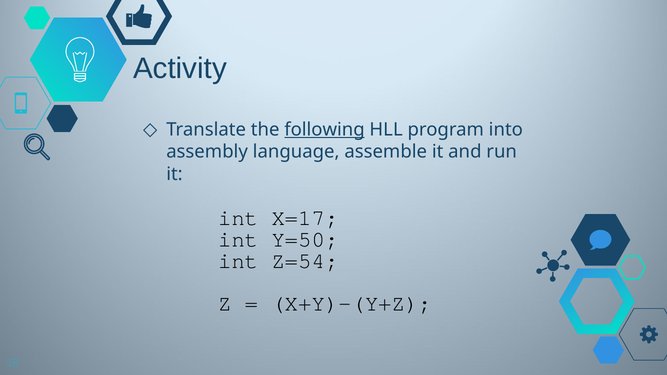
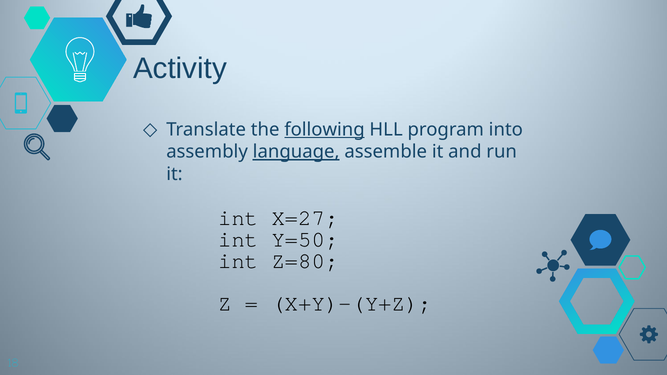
language underline: none -> present
X=17: X=17 -> X=27
Z=54: Z=54 -> Z=80
